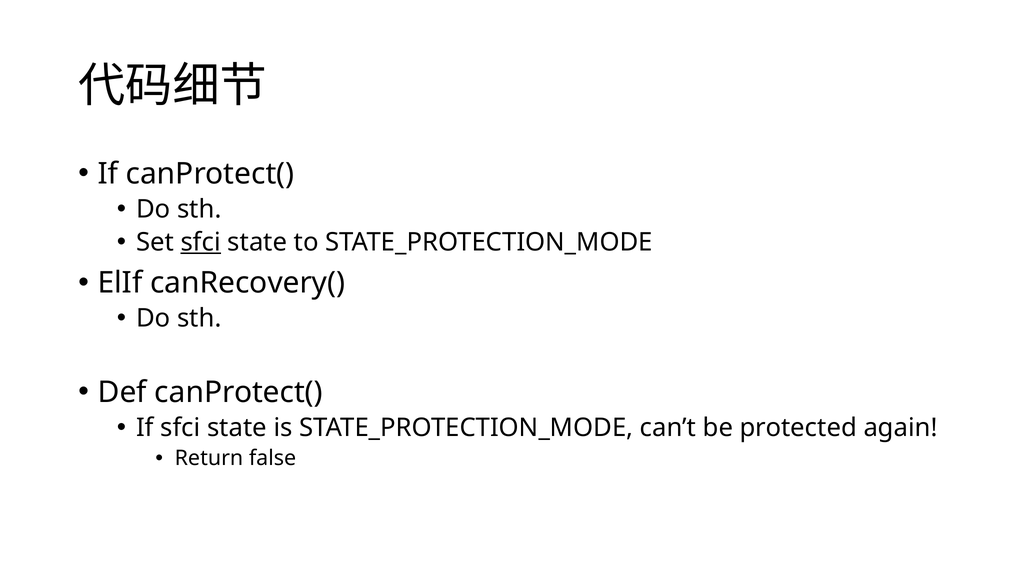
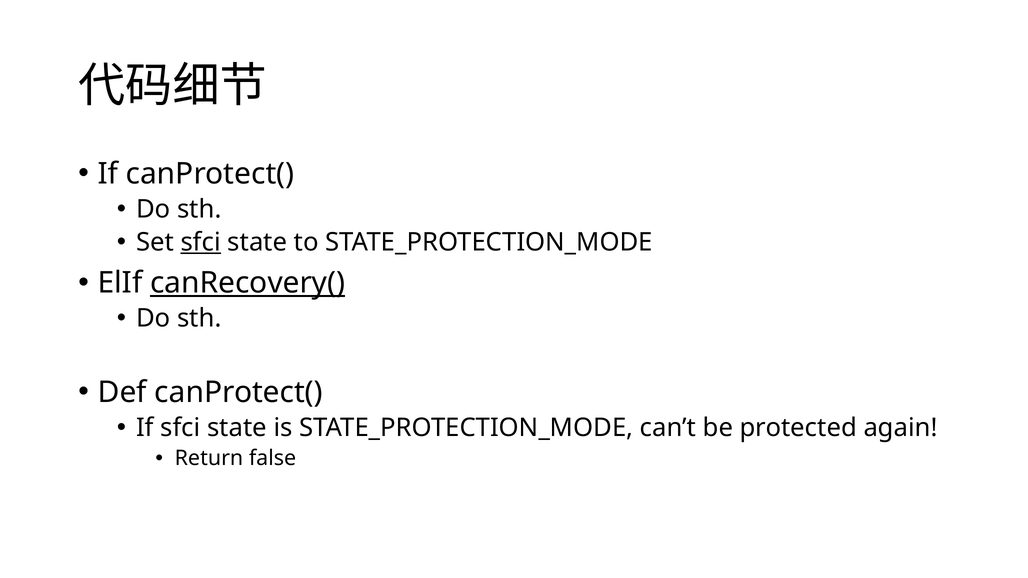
canRecovery( underline: none -> present
